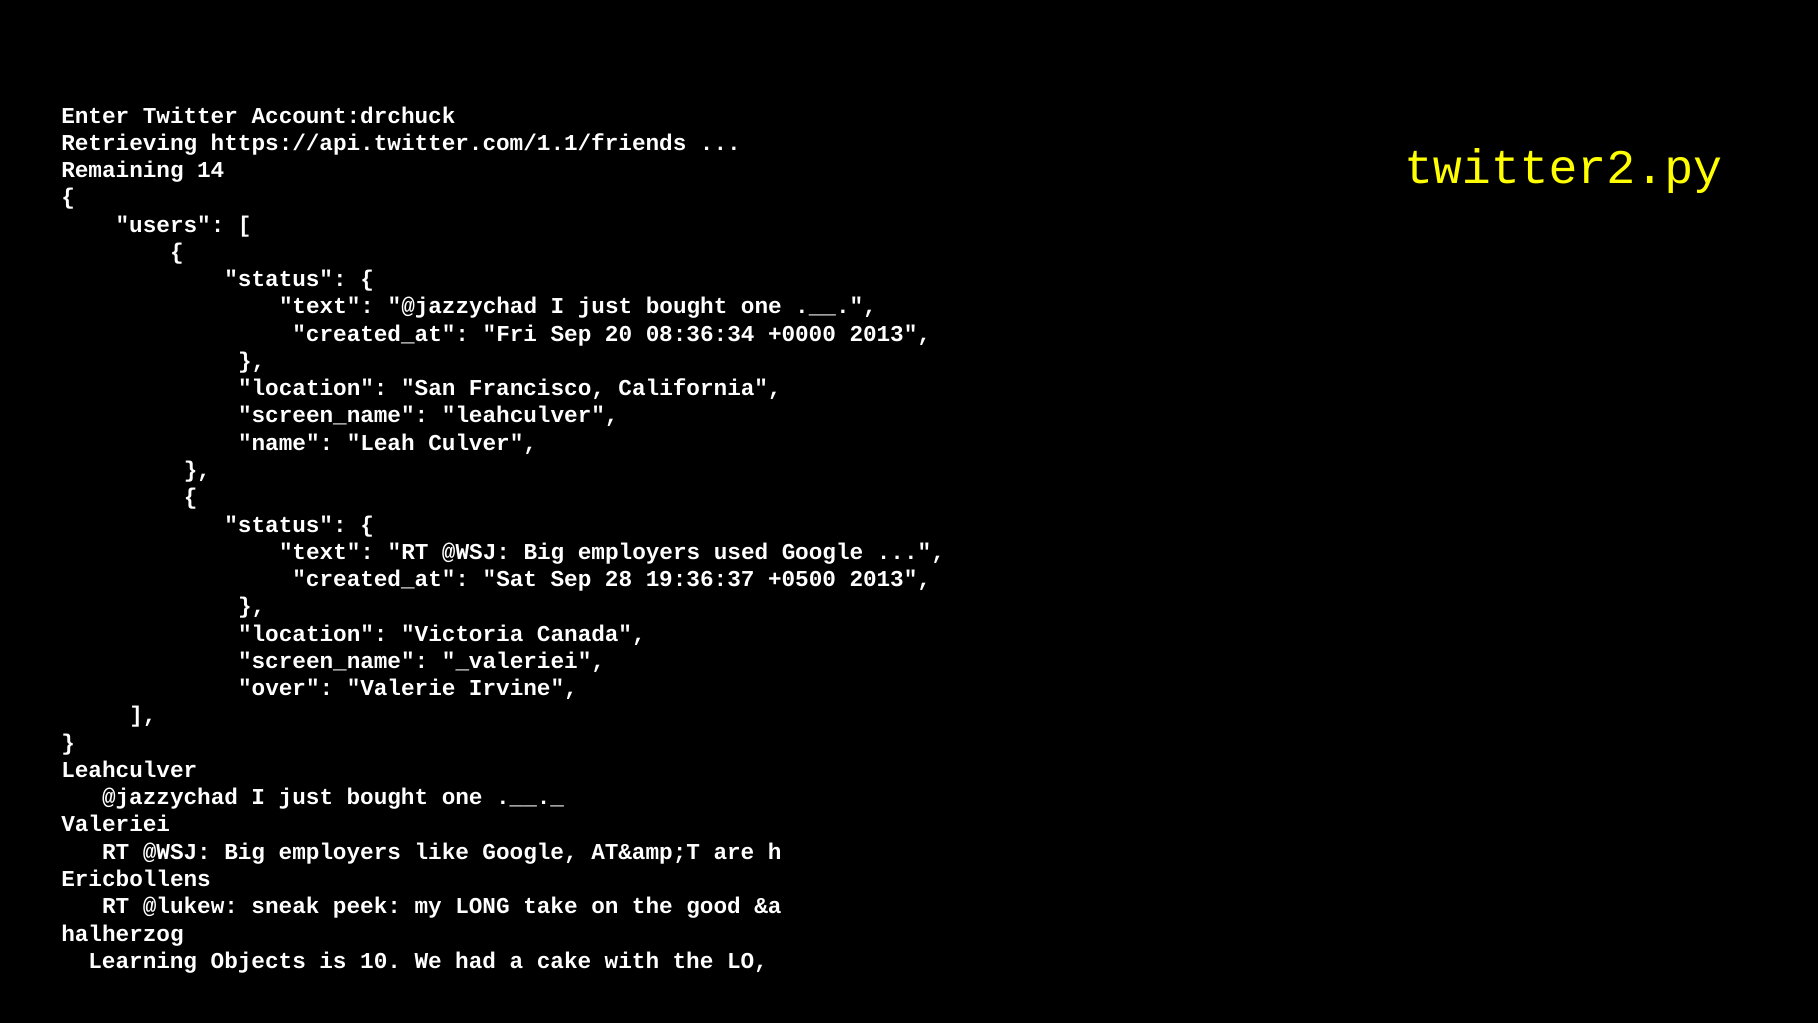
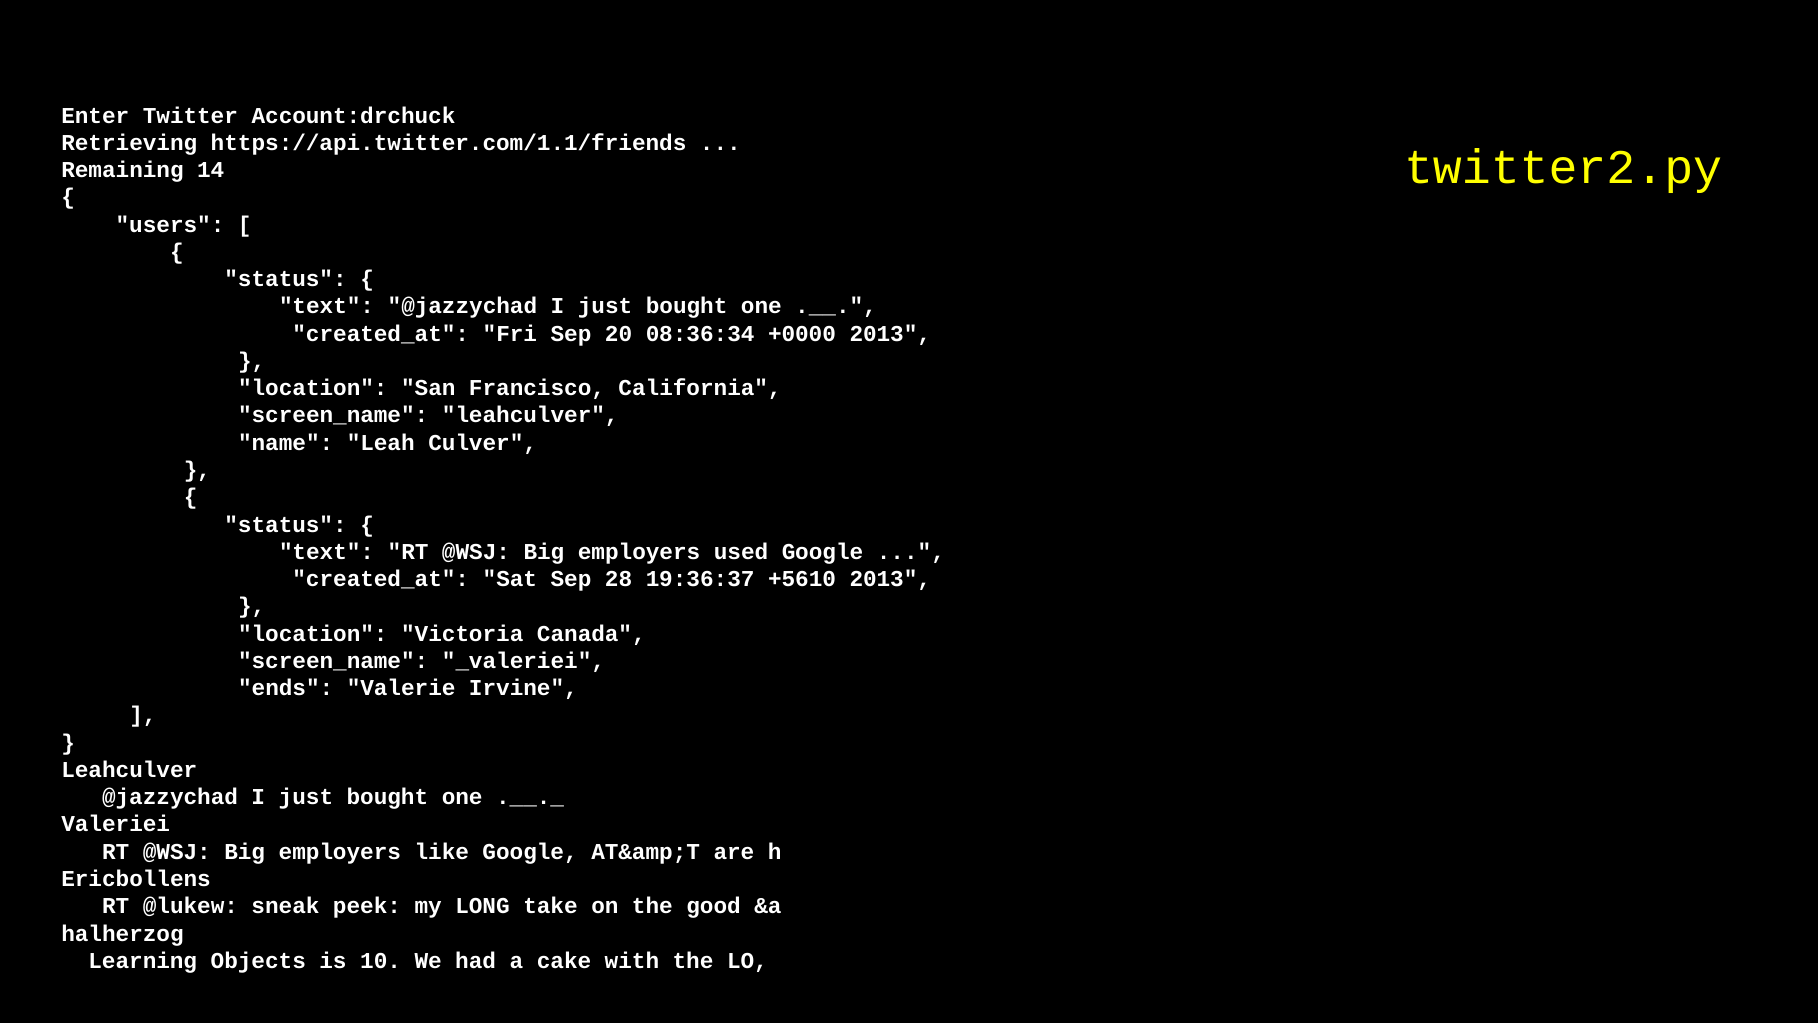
+0500: +0500 -> +5610
over: over -> ends
